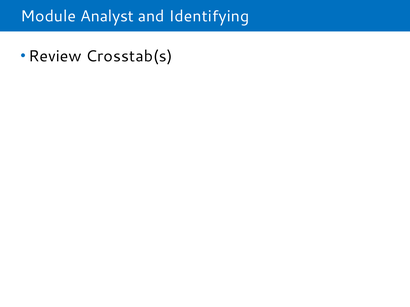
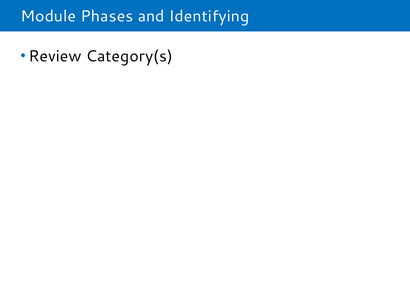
Analyst: Analyst -> Phases
Crosstab(s: Crosstab(s -> Category(s
